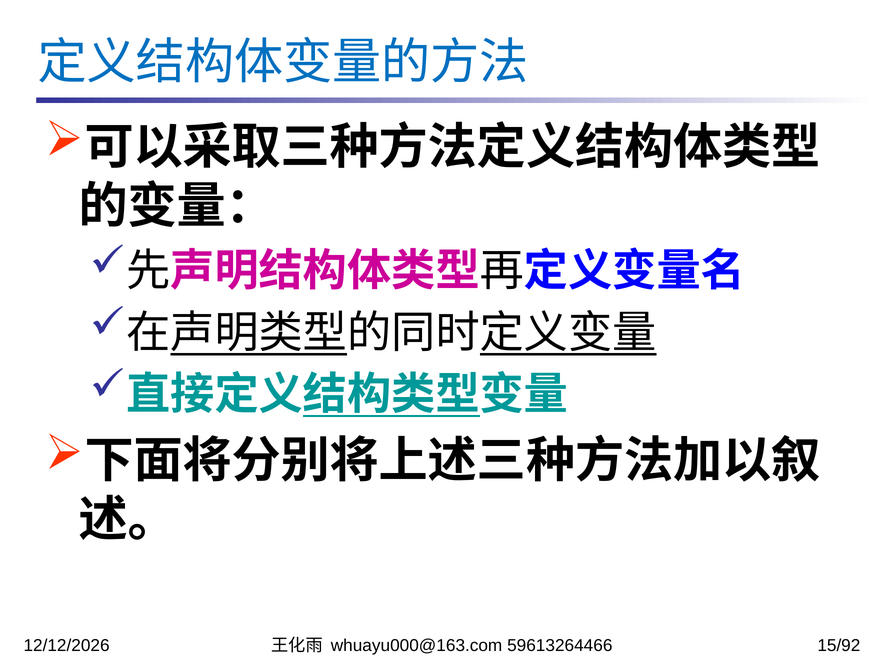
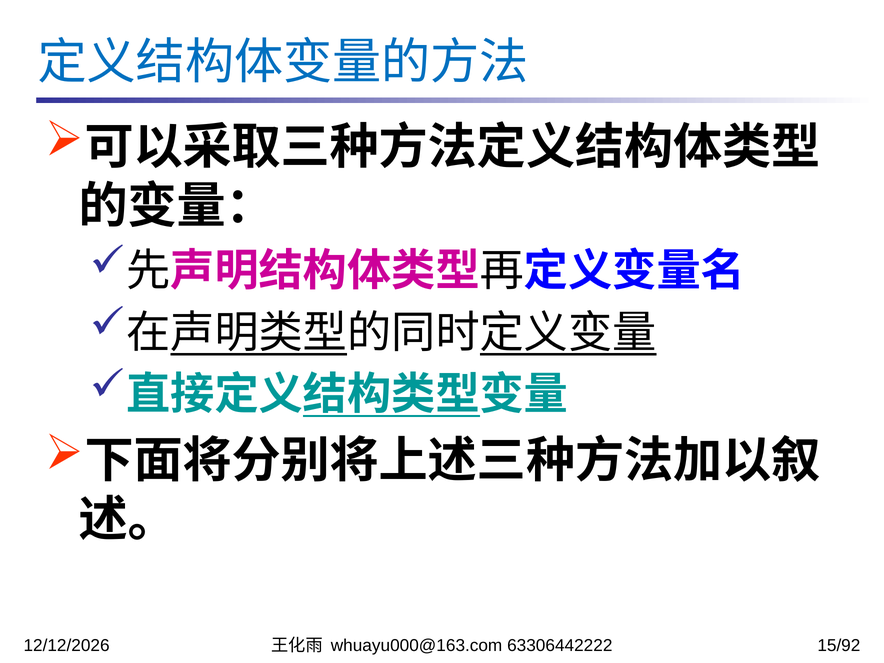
59613264466: 59613264466 -> 63306442222
